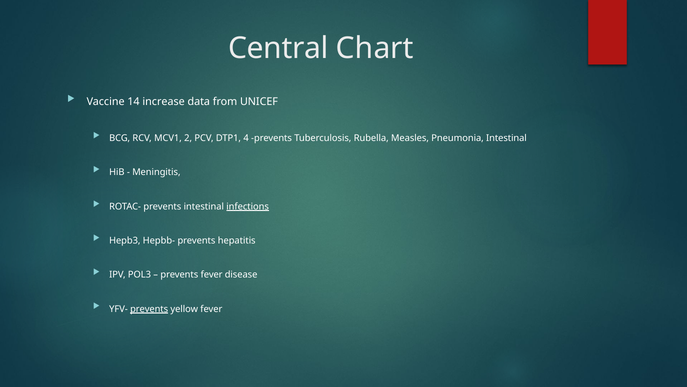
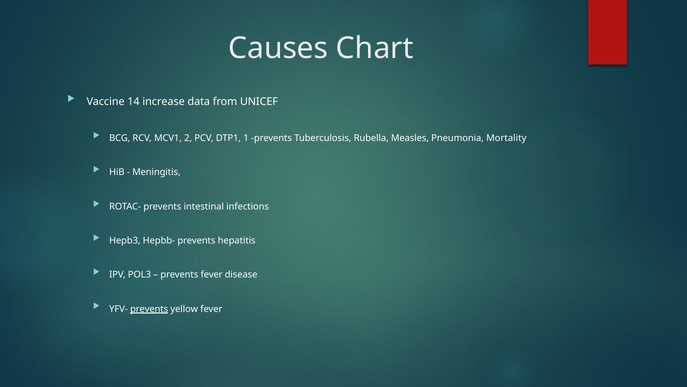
Central: Central -> Causes
4: 4 -> 1
Pneumonia Intestinal: Intestinal -> Mortality
infections underline: present -> none
